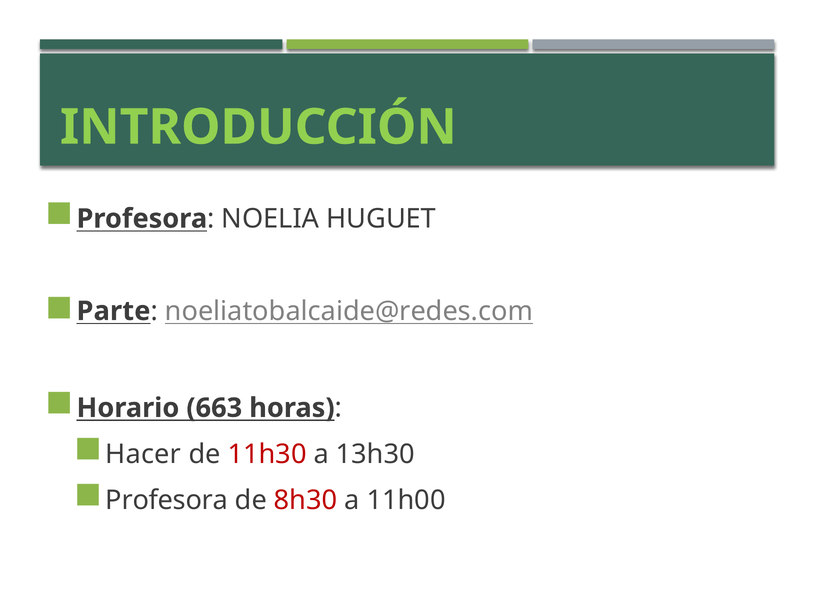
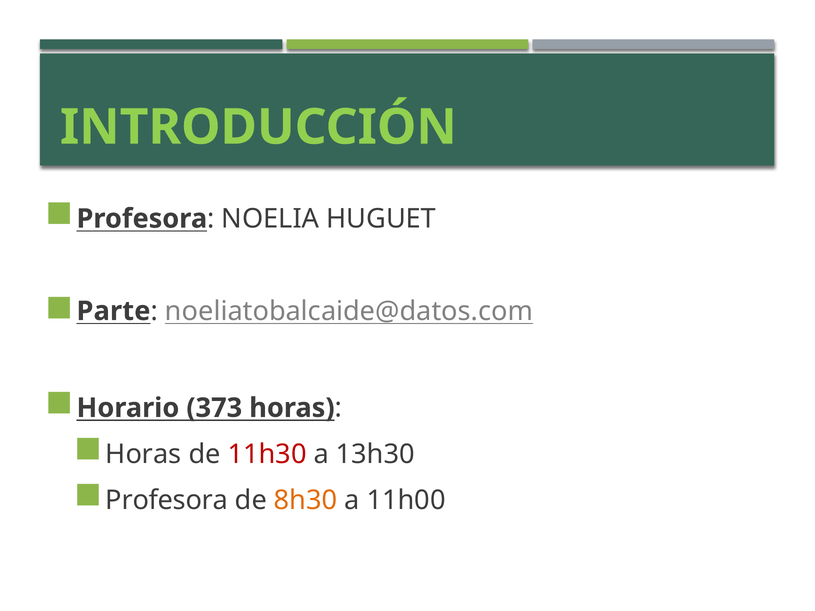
noeliatobalcaide@redes.com: noeliatobalcaide@redes.com -> noeliatobalcaide@datos.com
663: 663 -> 373
Hacer at (143, 454): Hacer -> Horas
8h30 colour: red -> orange
